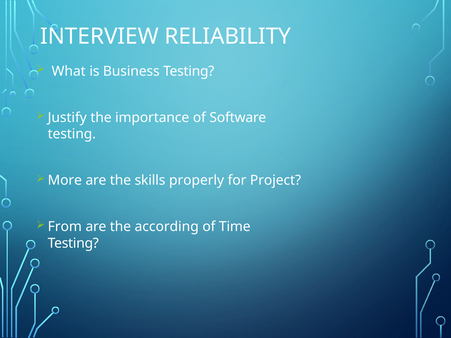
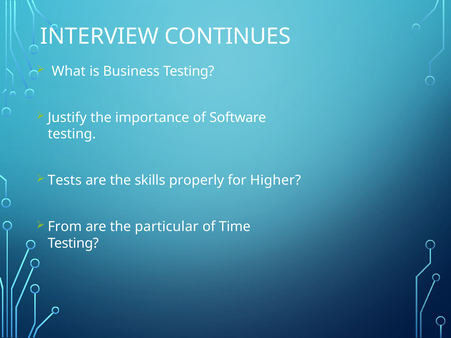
RELIABILITY: RELIABILITY -> CONTINUES
More: More -> Tests
Project: Project -> Higher
according: according -> particular
